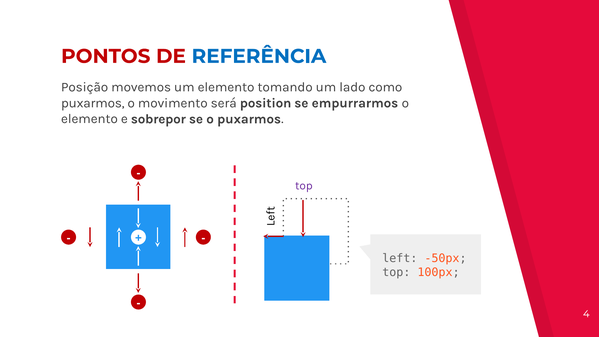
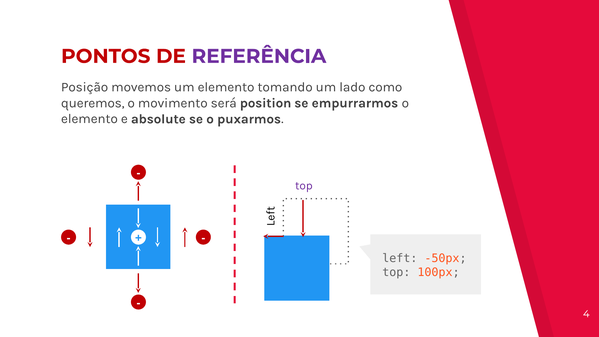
REFERÊNCIA colour: blue -> purple
puxarmos at (93, 103): puxarmos -> queremos
sobrepor: sobrepor -> absolute
